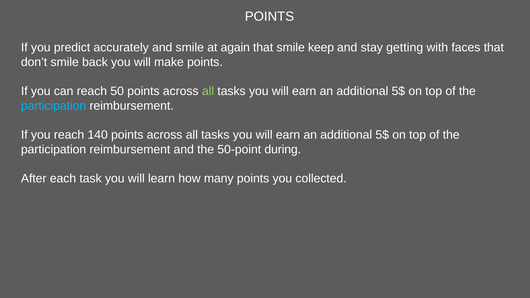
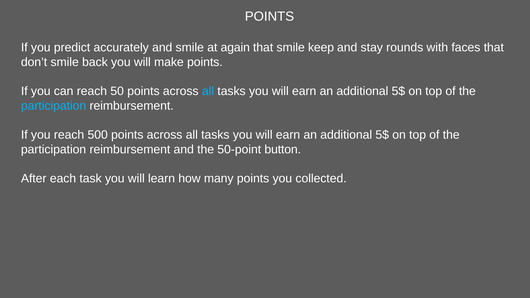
getting: getting -> rounds
all at (208, 91) colour: light green -> light blue
140: 140 -> 500
during: during -> button
